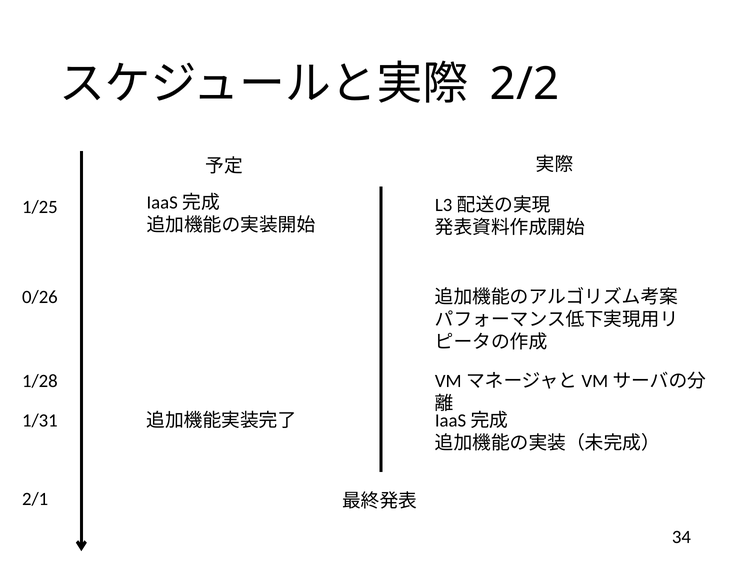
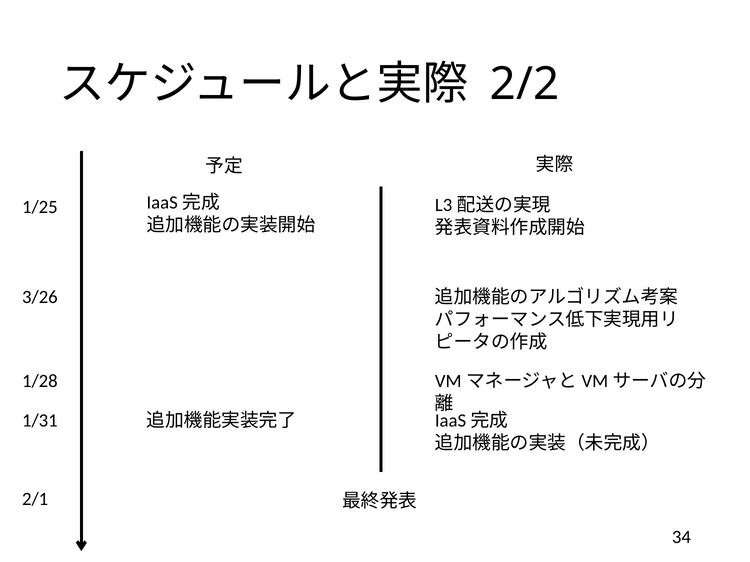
0/26: 0/26 -> 3/26
